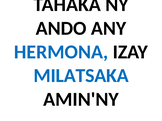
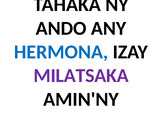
MILATSAKA colour: blue -> purple
